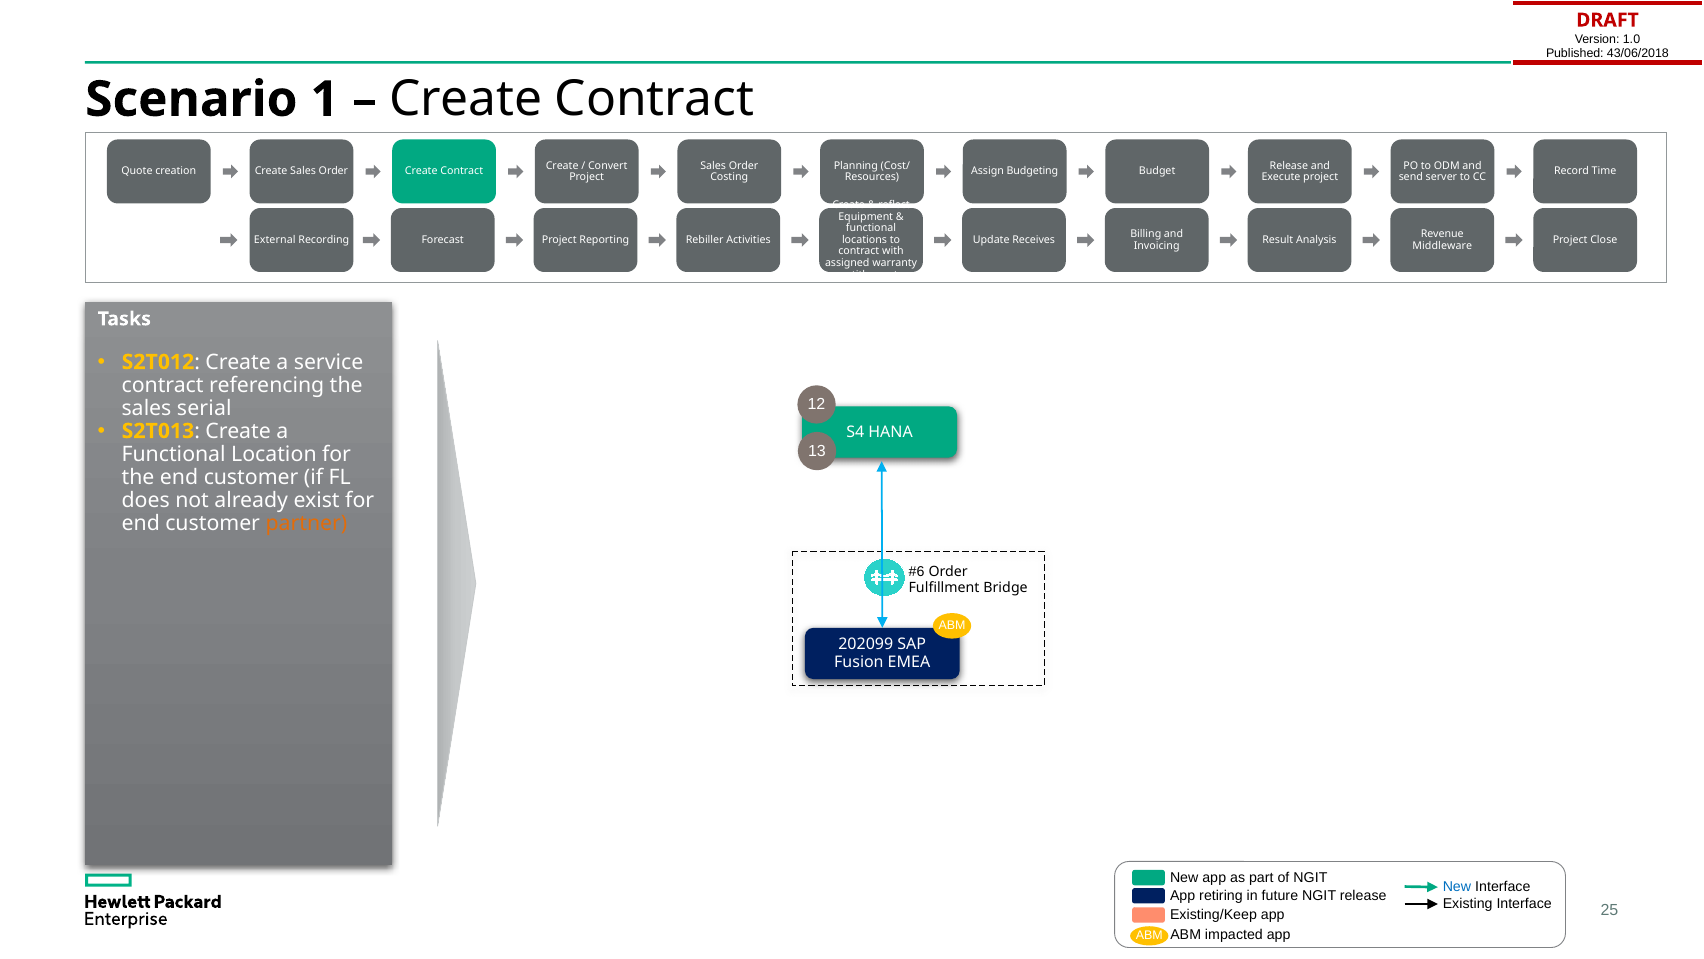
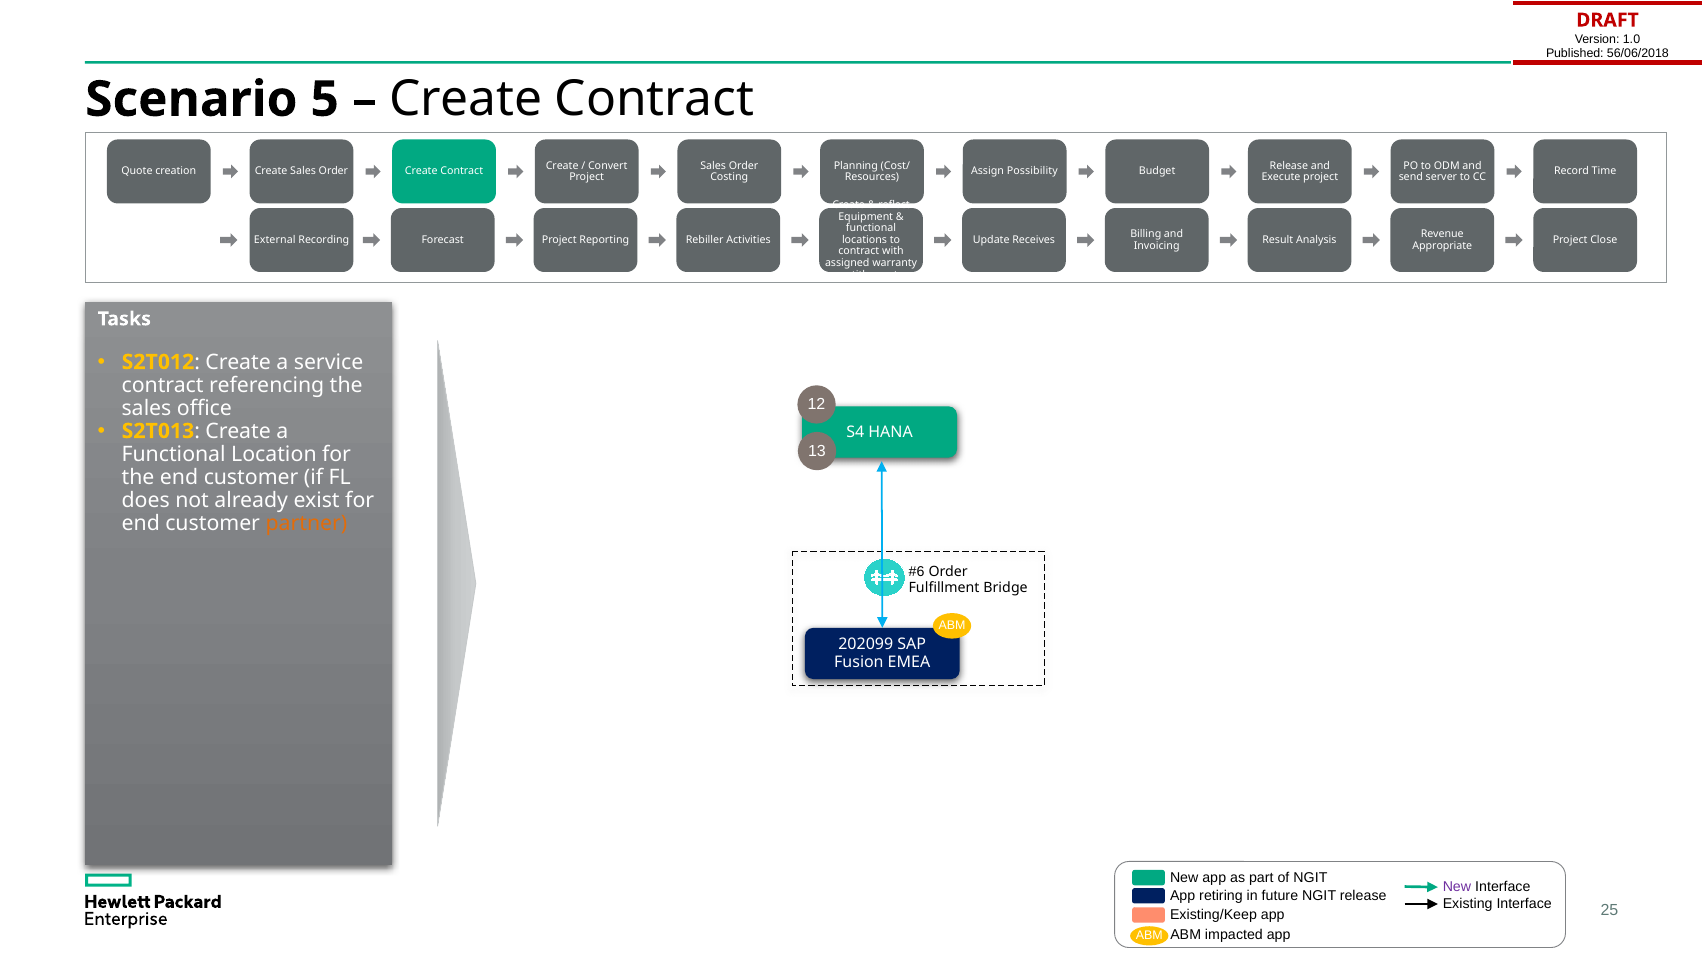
43/06/2018: 43/06/2018 -> 56/06/2018
1: 1 -> 5
Budgeting: Budgeting -> Possibility
Middleware: Middleware -> Appropriate
serial: serial -> office
New at (1457, 886) colour: blue -> purple
